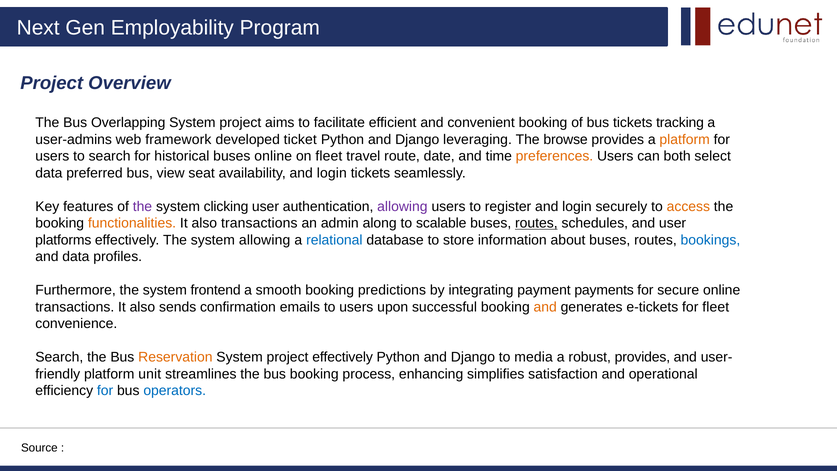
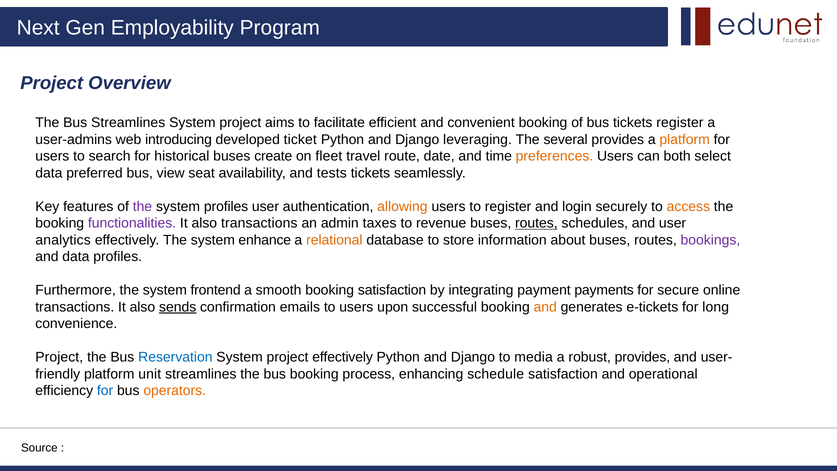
Bus Overlapping: Overlapping -> Streamlines
tickets tracking: tracking -> register
framework: framework -> introducing
browse: browse -> several
buses online: online -> create
availability and login: login -> tests
system clicking: clicking -> profiles
allowing at (402, 206) colour: purple -> orange
functionalities colour: orange -> purple
along: along -> taxes
scalable: scalable -> revenue
platforms: platforms -> analytics
system allowing: allowing -> enhance
relational colour: blue -> orange
bookings colour: blue -> purple
booking predictions: predictions -> satisfaction
sends underline: none -> present
for fleet: fleet -> long
Search at (59, 357): Search -> Project
Reservation colour: orange -> blue
simplifies: simplifies -> schedule
operators colour: blue -> orange
